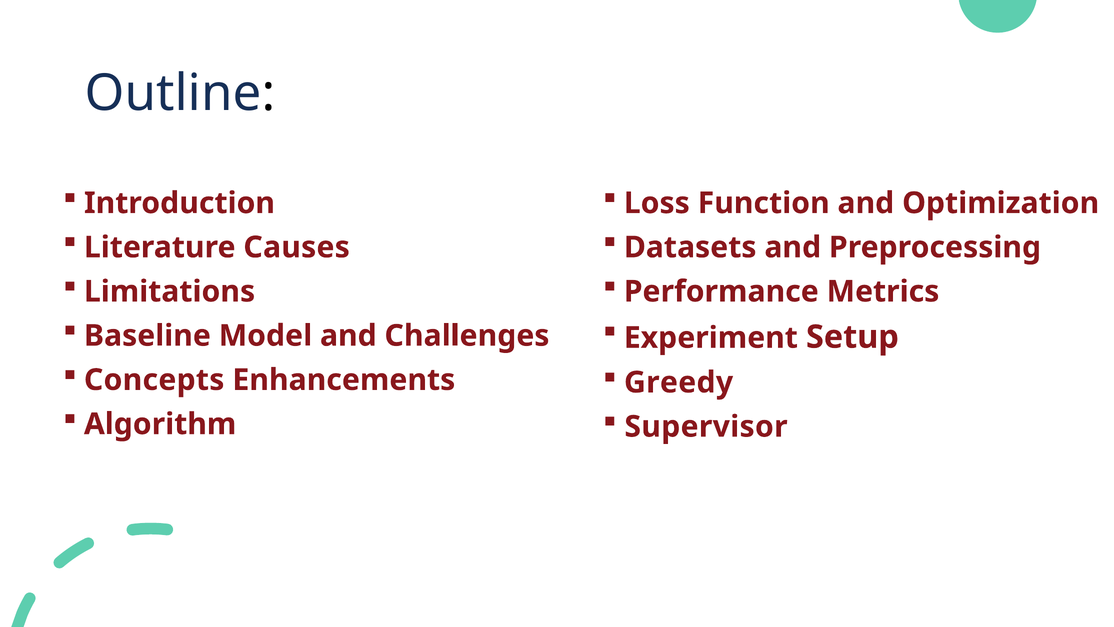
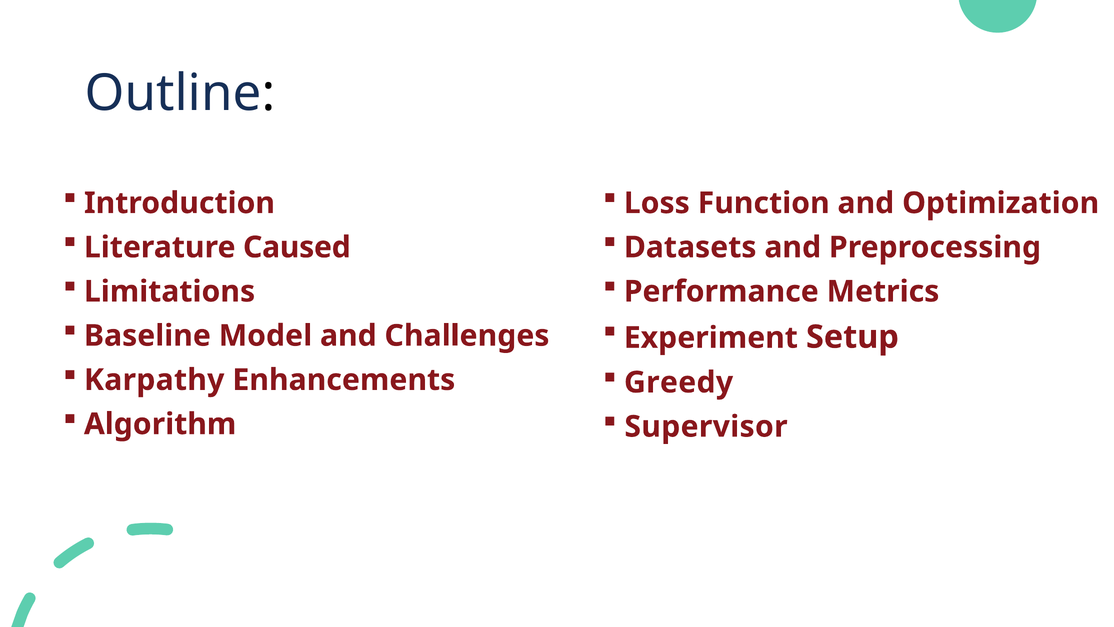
Causes: Causes -> Caused
Concepts: Concepts -> Karpathy
